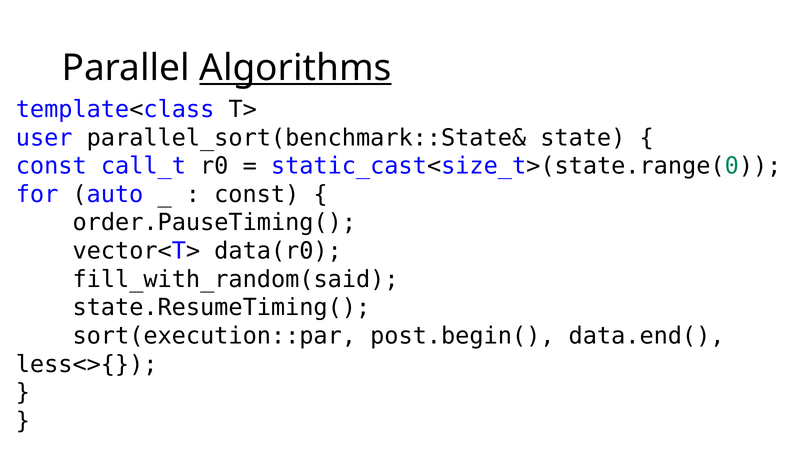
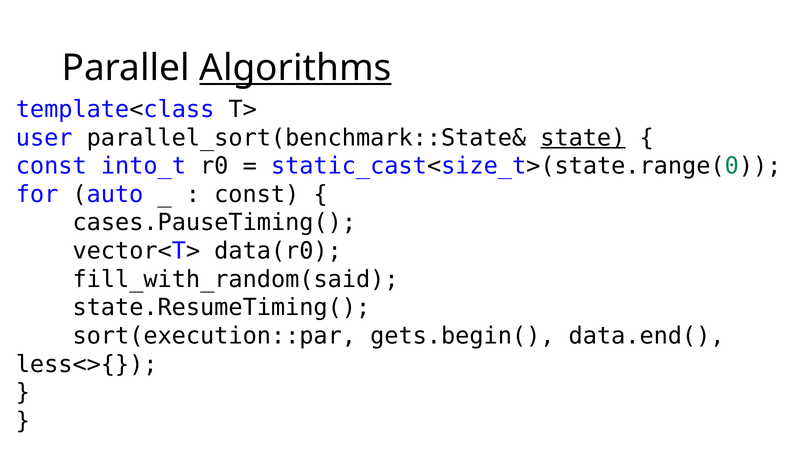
state underline: none -> present
call_t: call_t -> into_t
order.PauseTiming(: order.PauseTiming( -> cases.PauseTiming(
post.begin(: post.begin( -> gets.begin(
